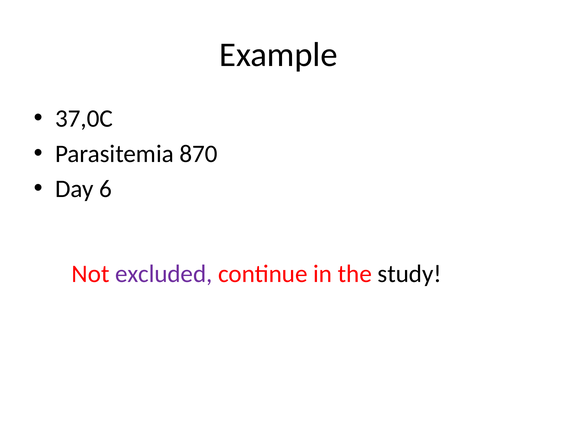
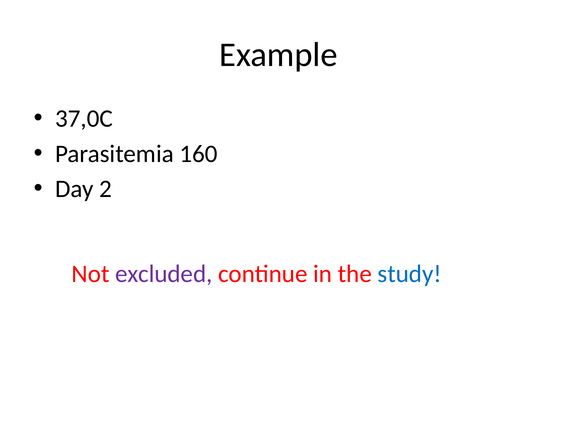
870: 870 -> 160
6: 6 -> 2
study colour: black -> blue
